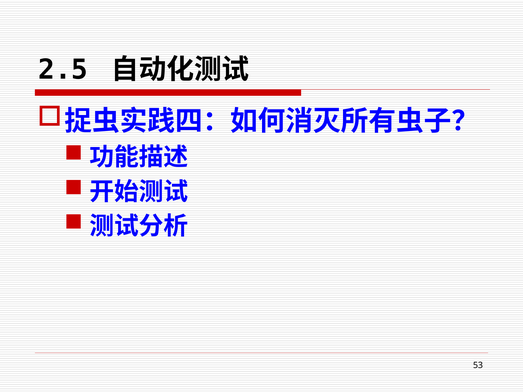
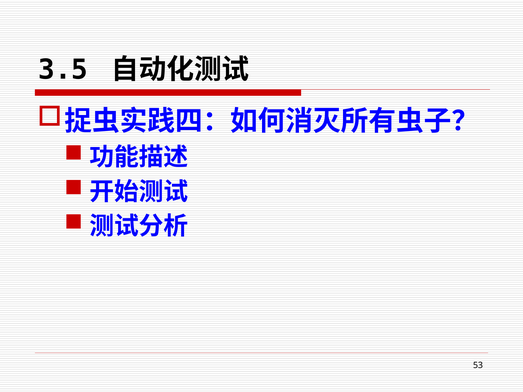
2.5: 2.5 -> 3.5
